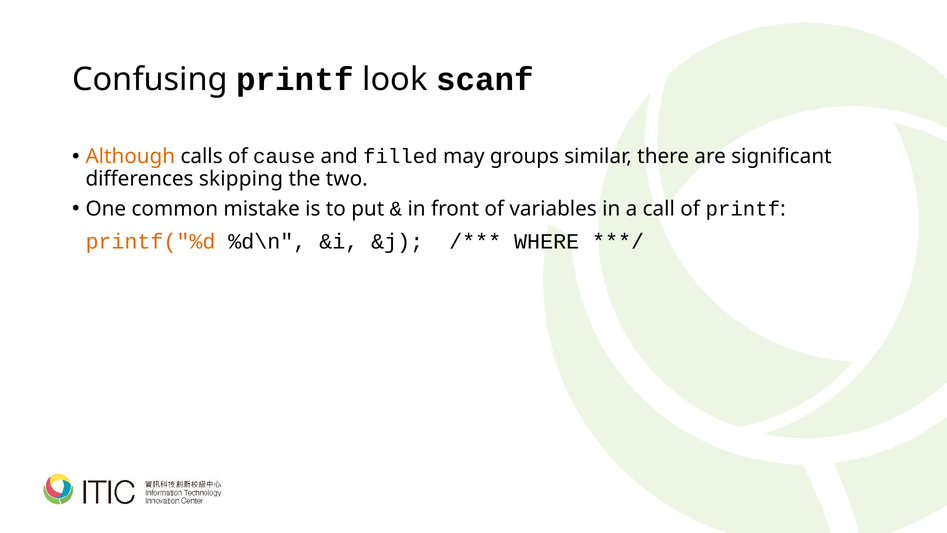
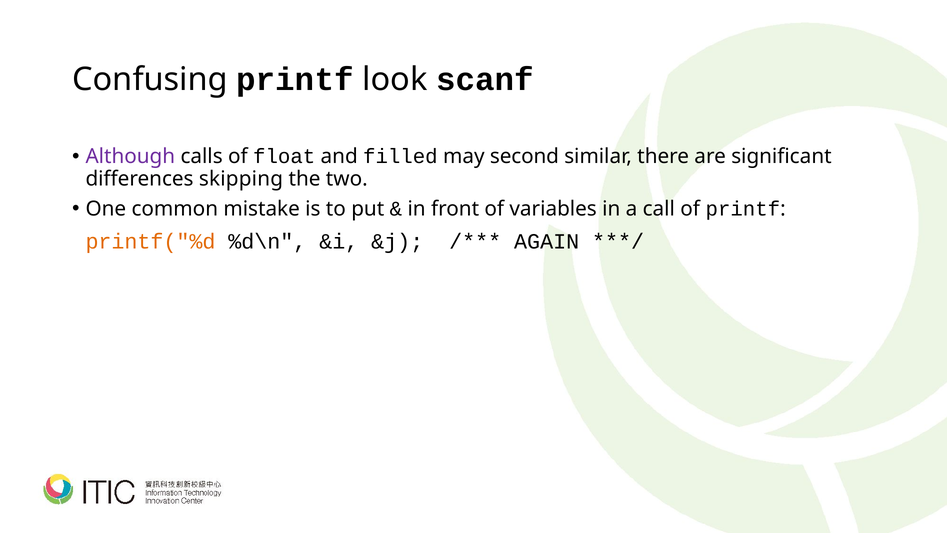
Although colour: orange -> purple
cause: cause -> float
groups: groups -> second
WHERE: WHERE -> AGAIN
